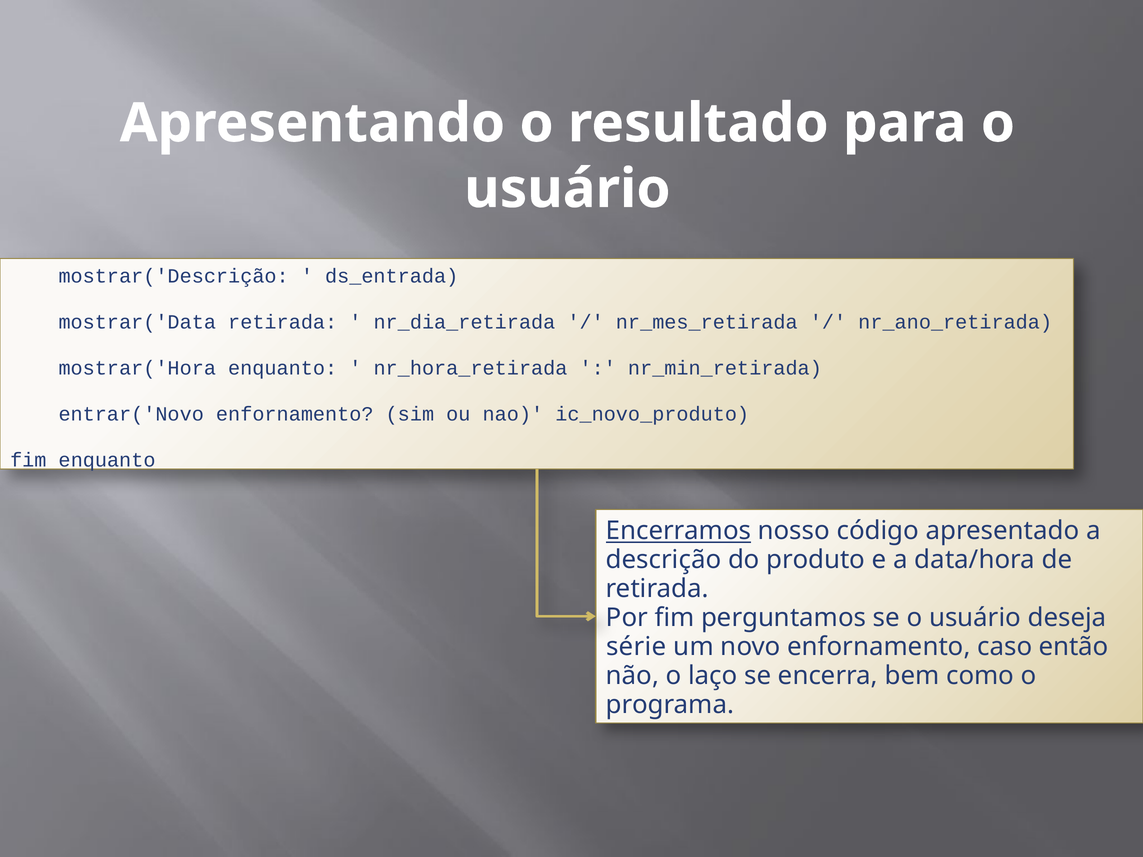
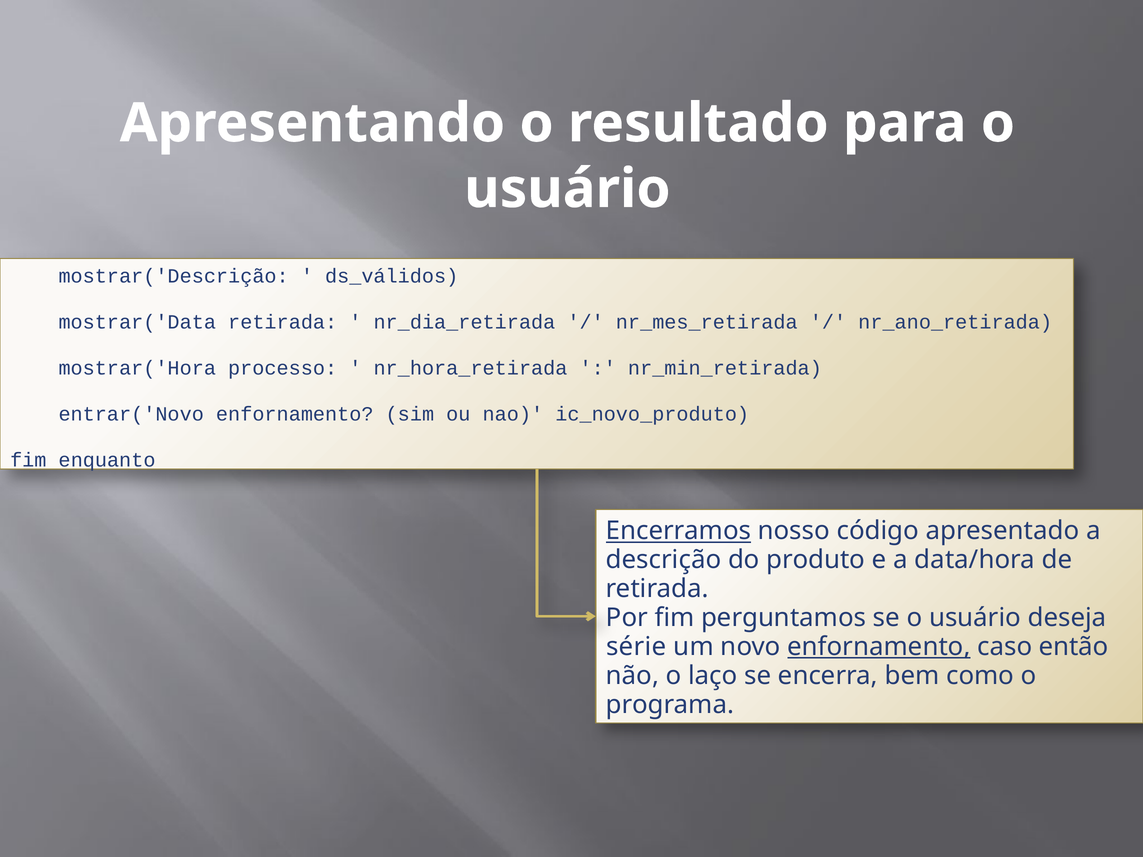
ds_entrada: ds_entrada -> ds_válidos
mostrar('Hora enquanto: enquanto -> processo
enfornamento at (879, 647) underline: none -> present
